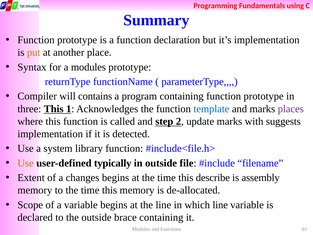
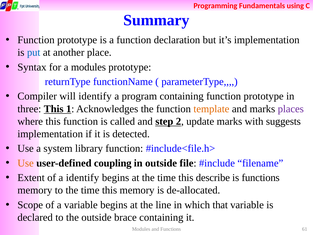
put colour: orange -> blue
will contains: contains -> identify
template colour: blue -> orange
typically: typically -> coupling
a changes: changes -> identify
is assembly: assembly -> functions
which line: line -> that
